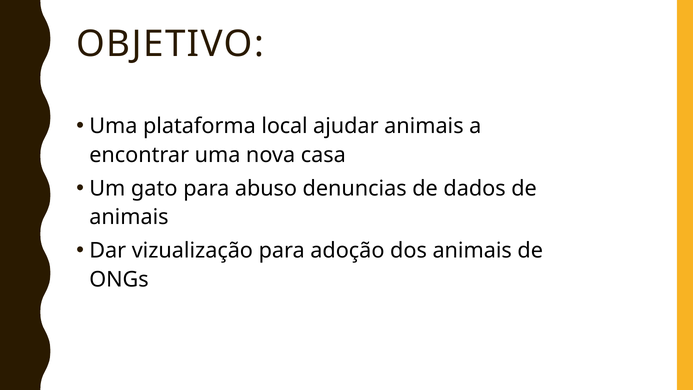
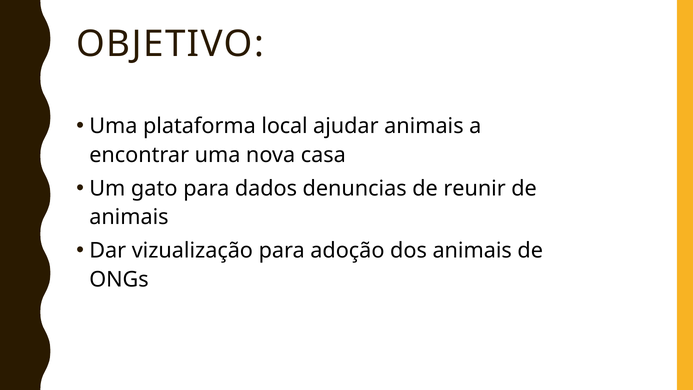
abuso: abuso -> dados
dados: dados -> reunir
